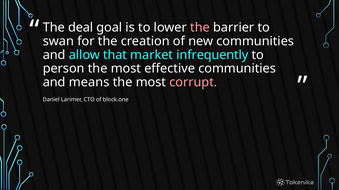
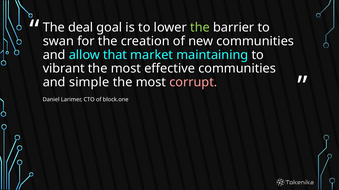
the at (200, 28) colour: pink -> light green
infrequently: infrequently -> maintaining
person: person -> vibrant
means: means -> simple
